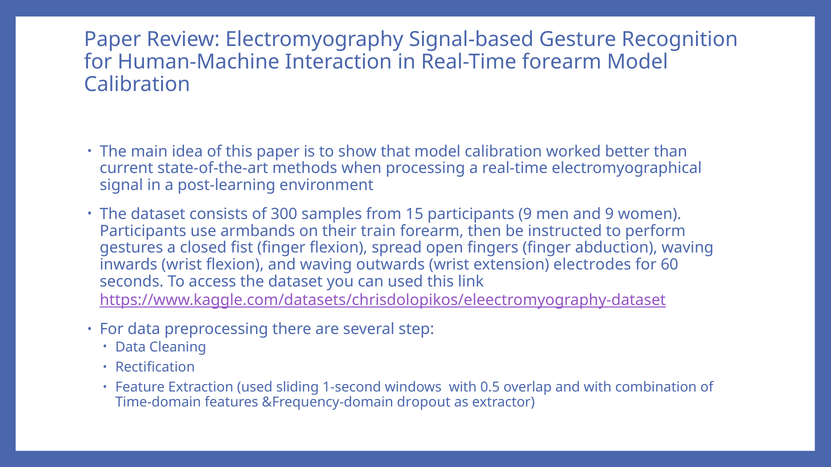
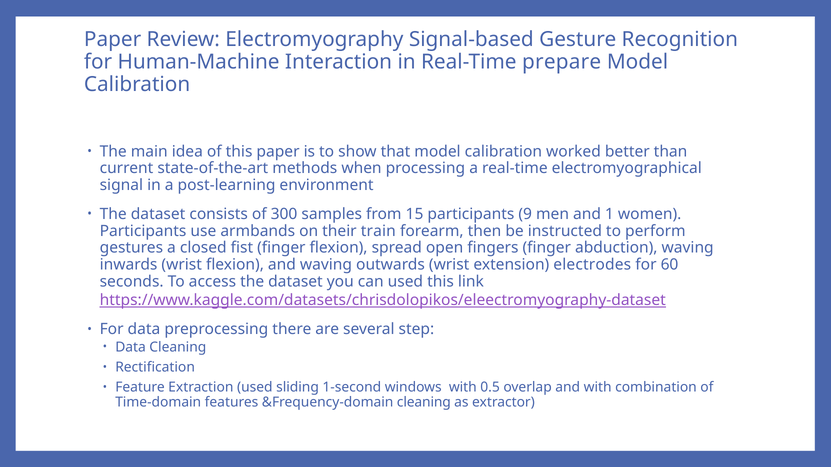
Real-Time forearm: forearm -> prepare
and 9: 9 -> 1
&Frequency-domain dropout: dropout -> cleaning
